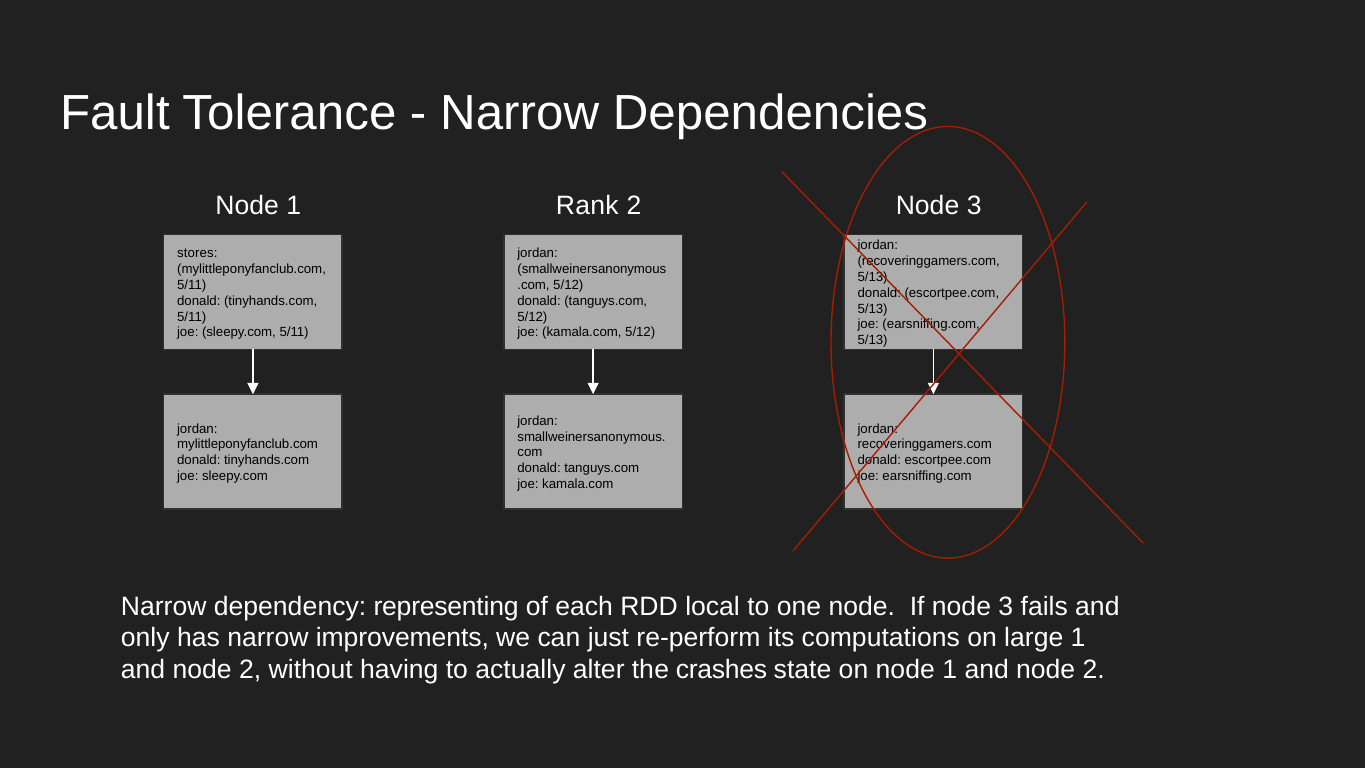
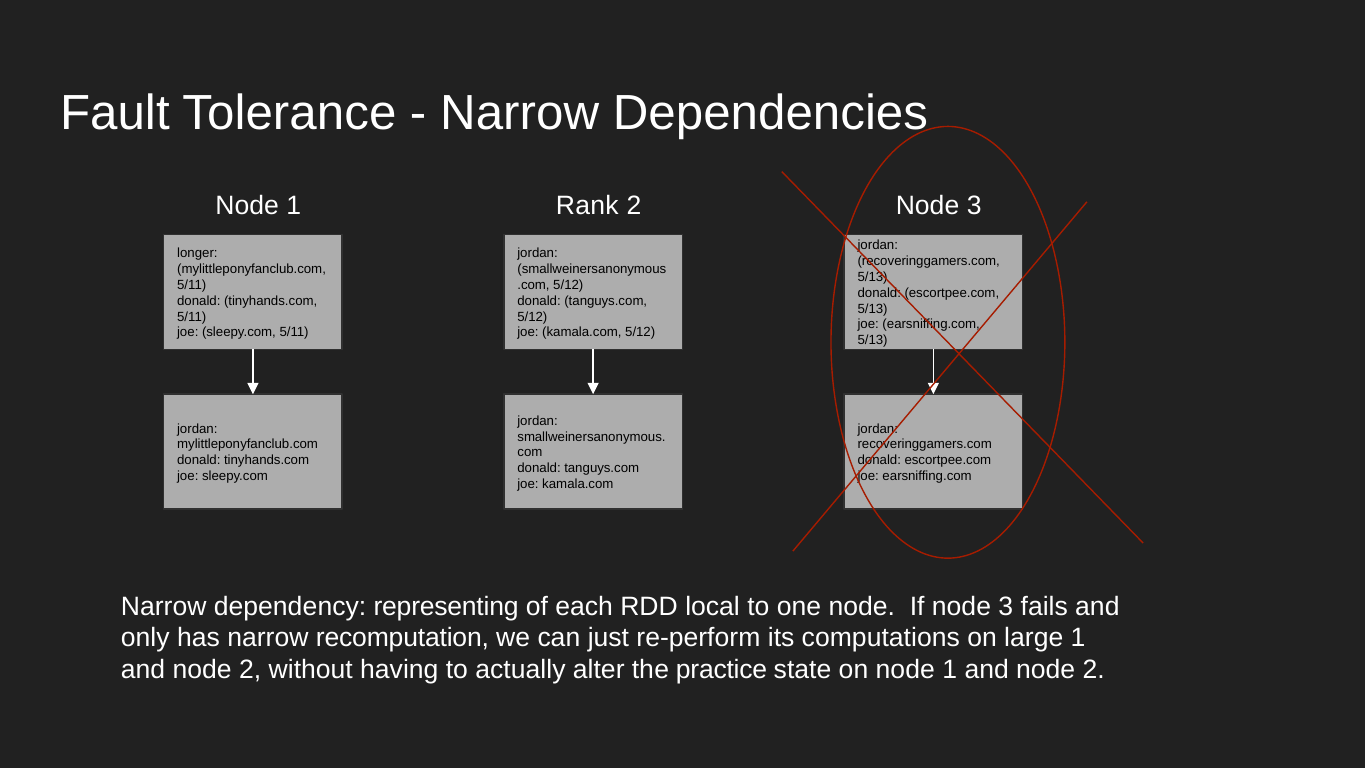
stores: stores -> longer
improvements: improvements -> recomputation
crashes: crashes -> practice
